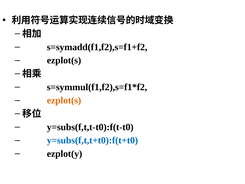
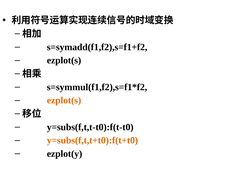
y=subs(f,t,t+t0):f(t+t0 colour: blue -> orange
